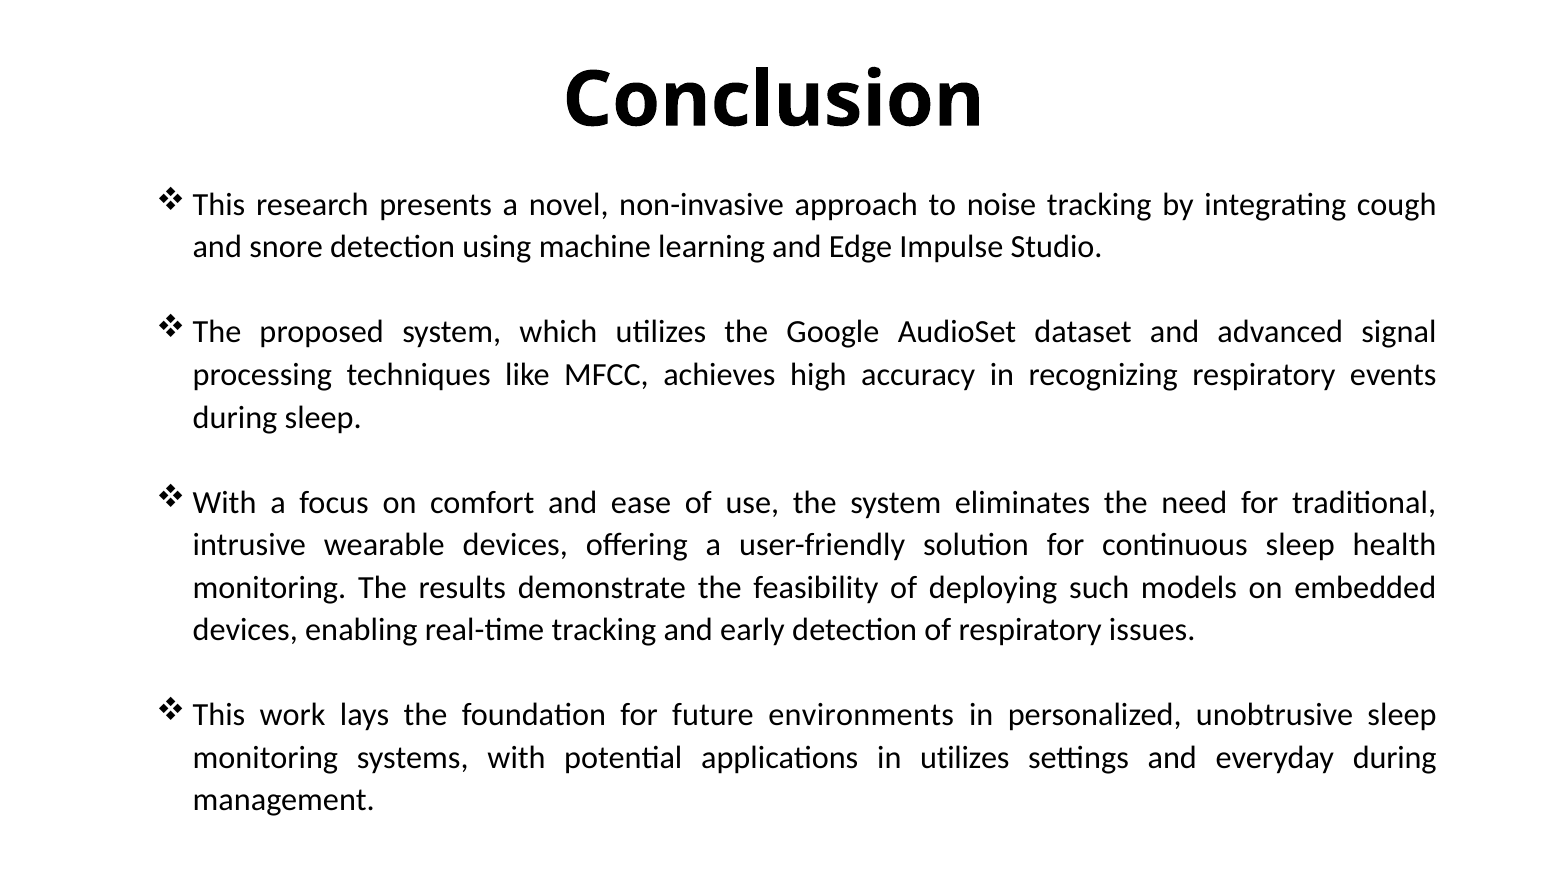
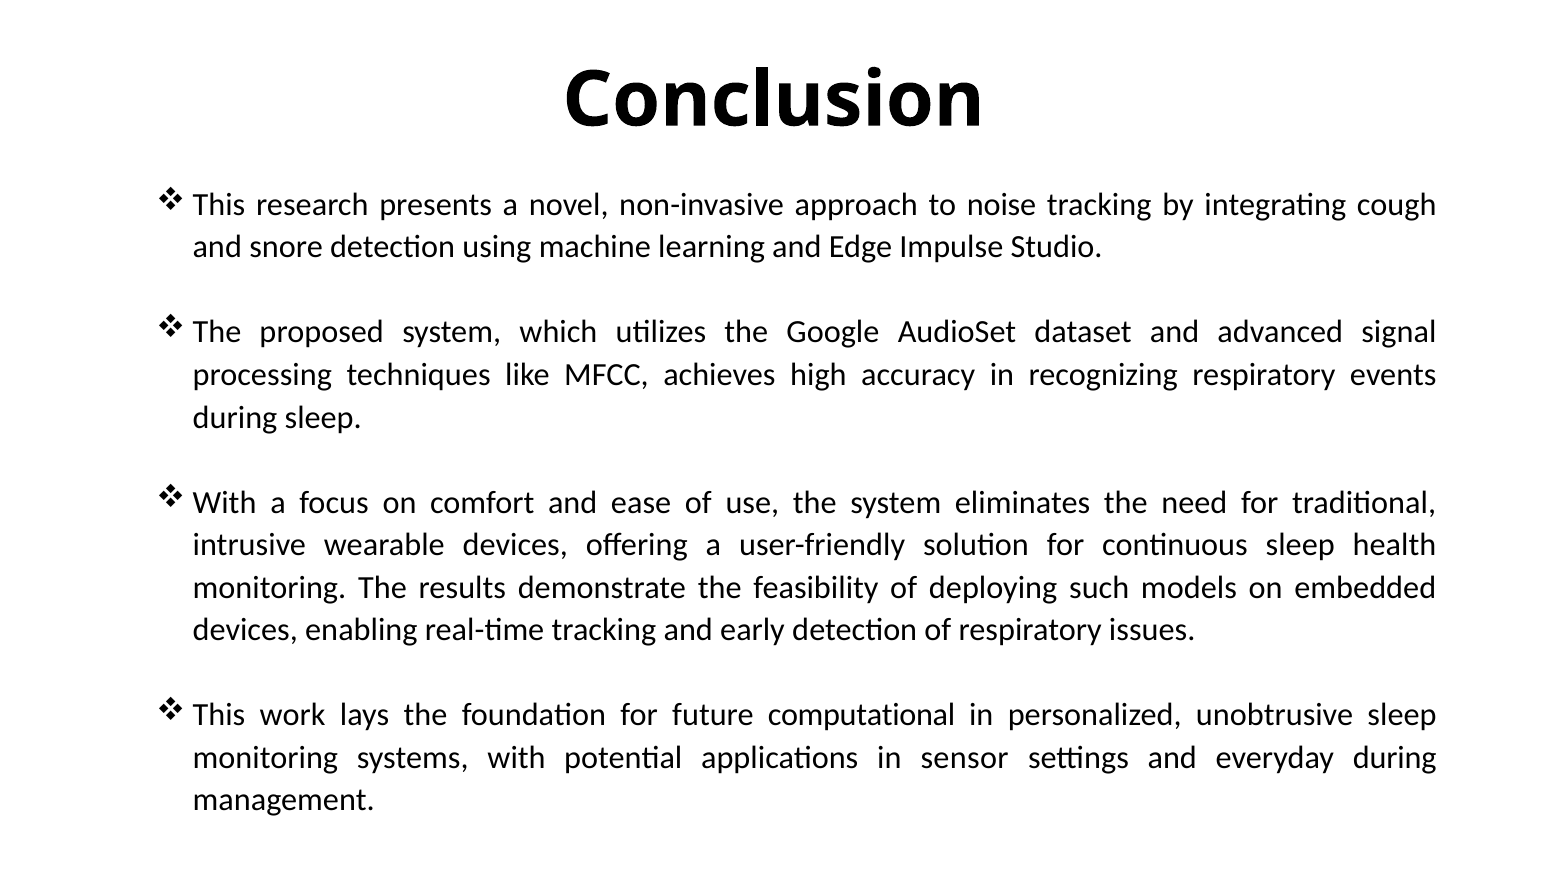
environments: environments -> computational
in utilizes: utilizes -> sensor
